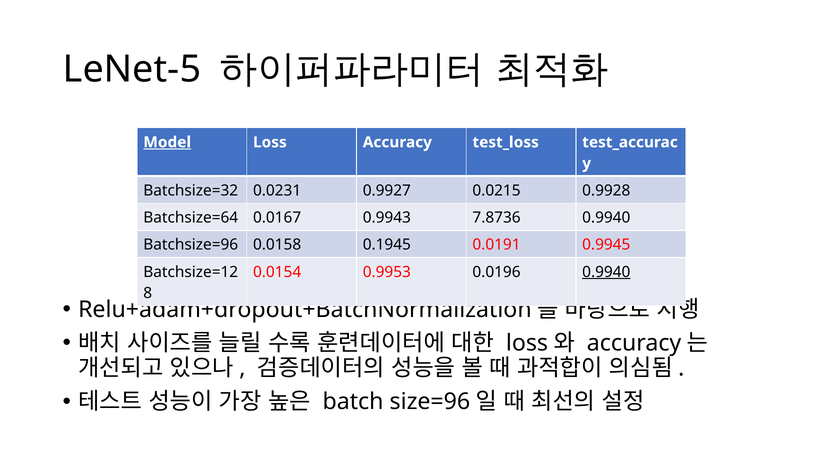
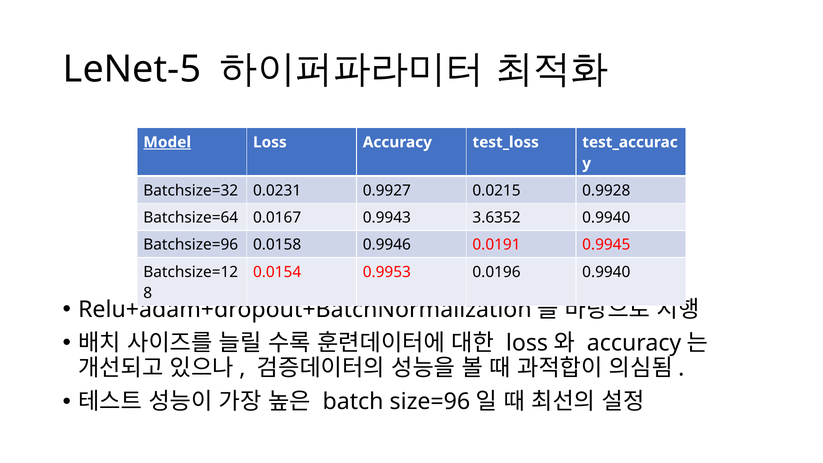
7.8736: 7.8736 -> 3.6352
0.1945: 0.1945 -> 0.9946
0.9940 at (606, 272) underline: present -> none
